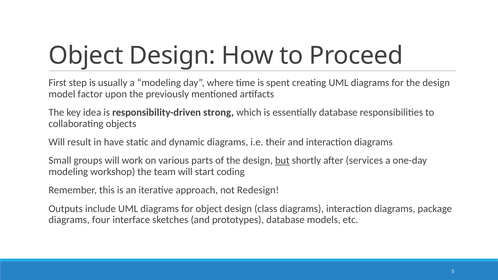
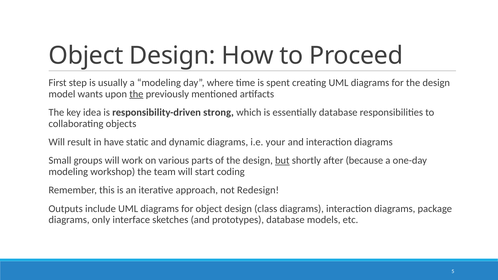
factor: factor -> wants
the at (136, 94) underline: none -> present
their: their -> your
services: services -> because
four: four -> only
